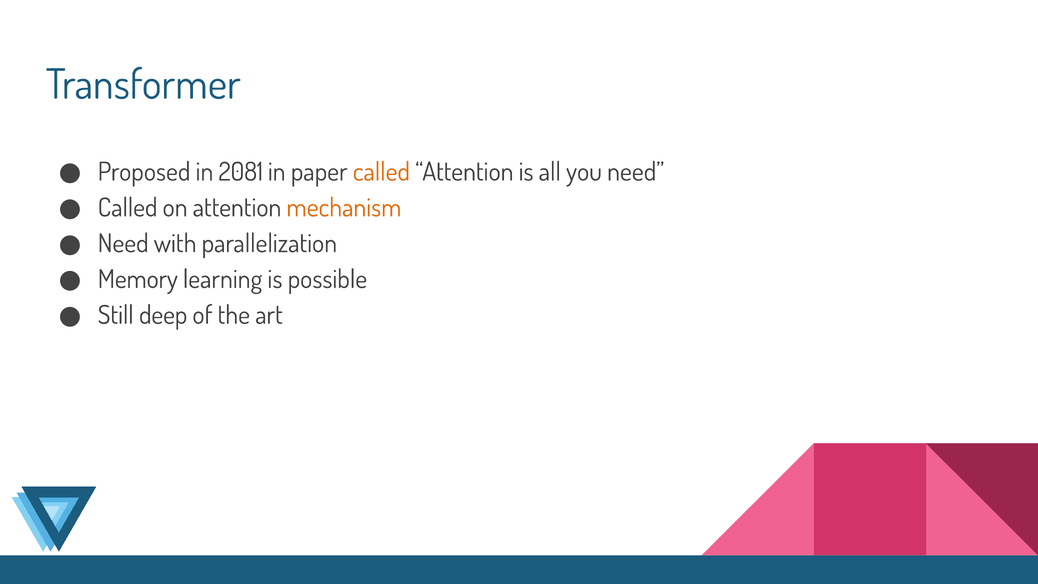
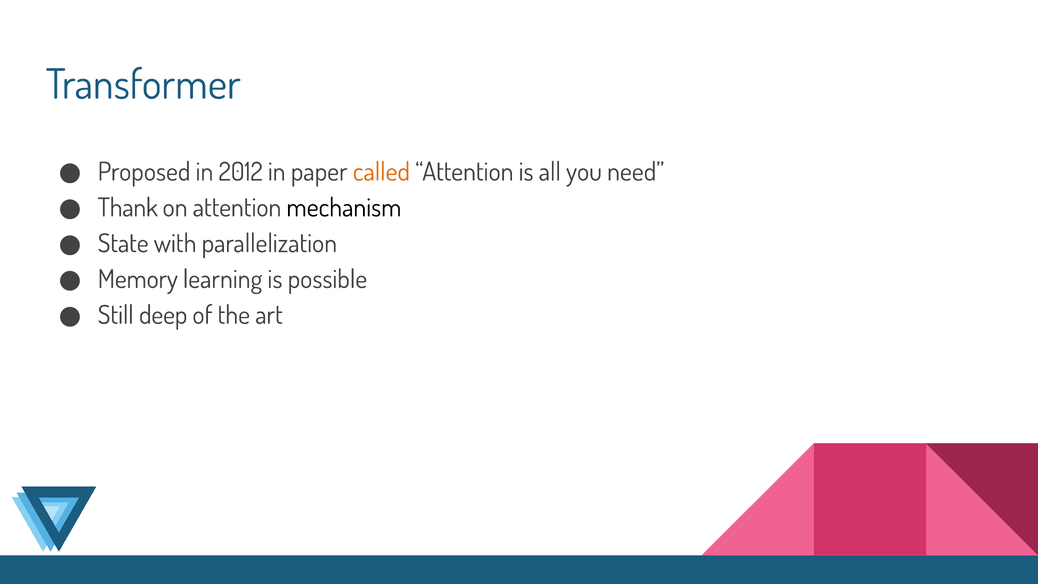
2081: 2081 -> 2012
Called at (128, 208): Called -> Thank
mechanism colour: orange -> black
Need at (123, 244): Need -> State
